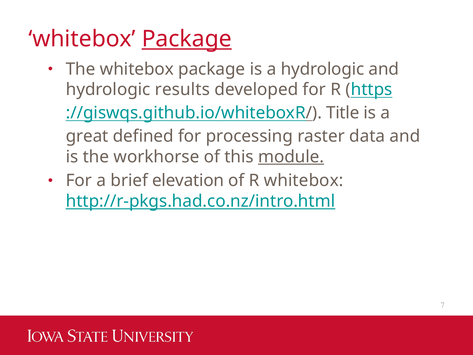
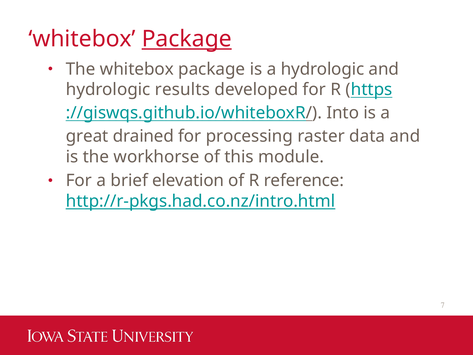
Title: Title -> Into
defined: defined -> drained
module underline: present -> none
R whitebox: whitebox -> reference
